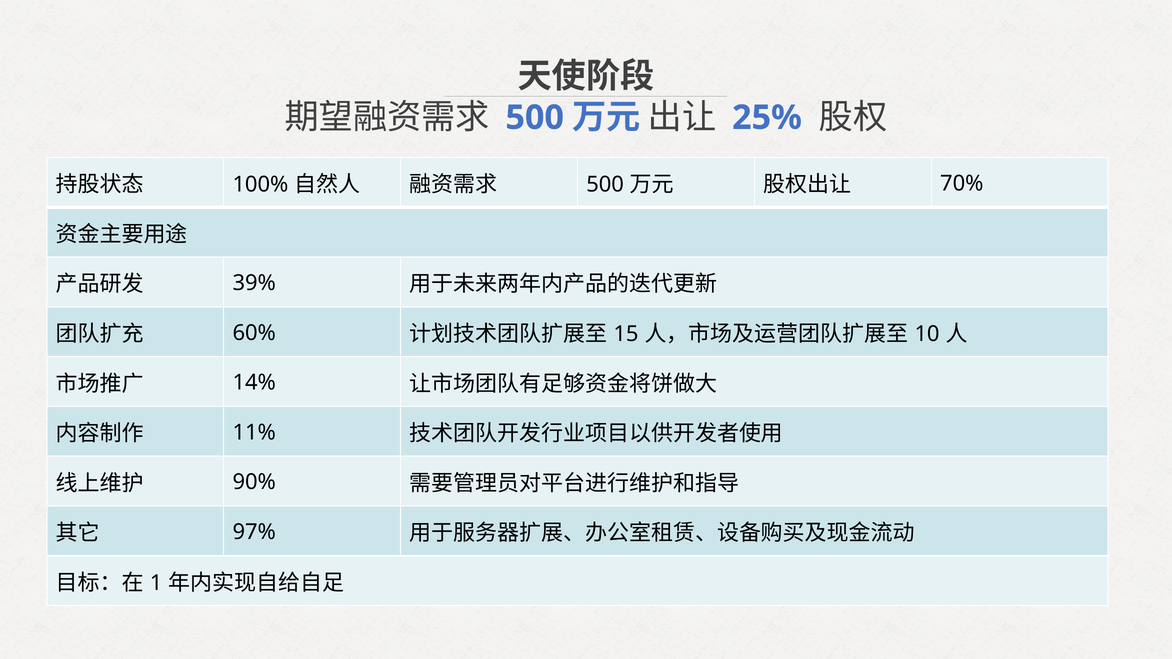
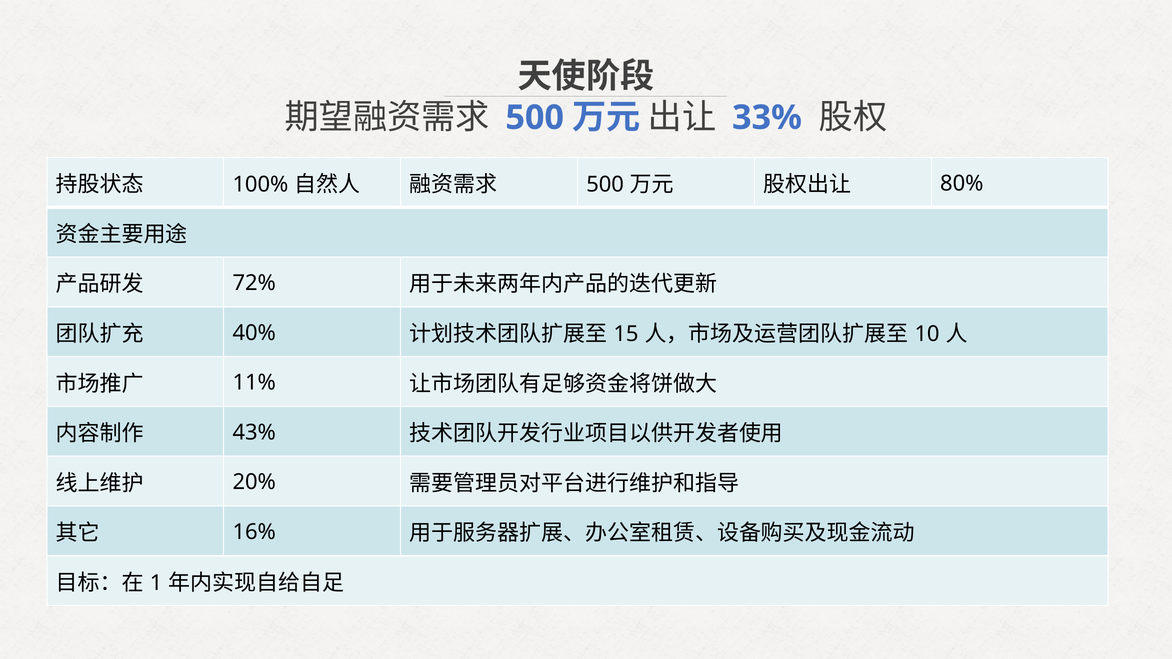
25%: 25% -> 33%
70%: 70% -> 80%
39%: 39% -> 72%
60%: 60% -> 40%
14%: 14% -> 11%
11%: 11% -> 43%
90%: 90% -> 20%
97%: 97% -> 16%
